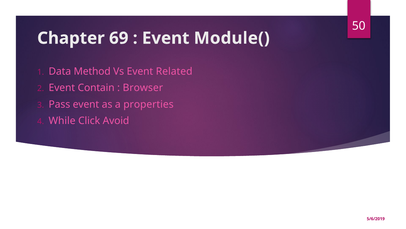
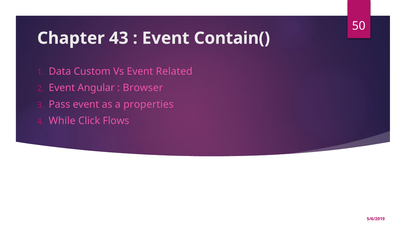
69: 69 -> 43
Module(: Module( -> Contain(
Method: Method -> Custom
Contain: Contain -> Angular
Avoid: Avoid -> Flows
